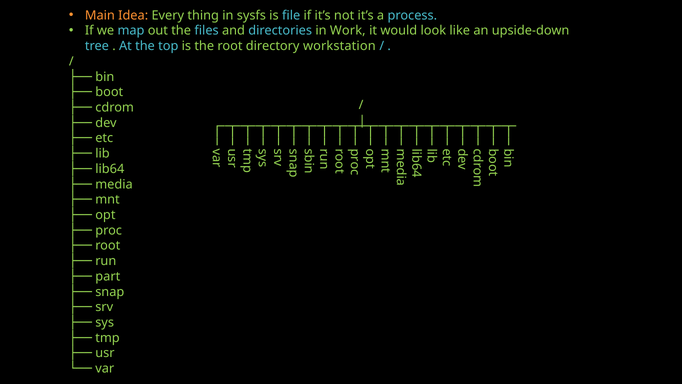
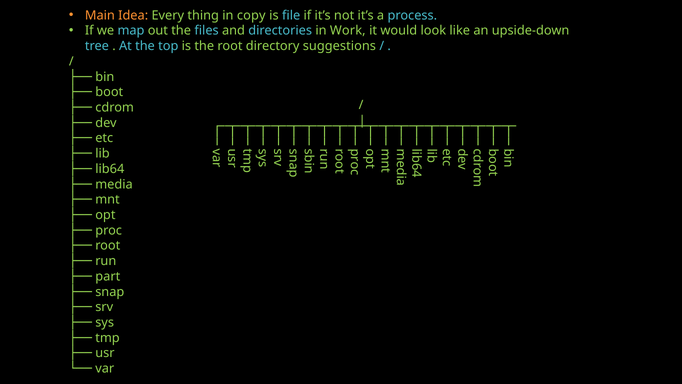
sysfs: sysfs -> copy
workstation: workstation -> suggestions
